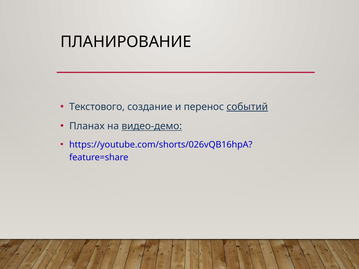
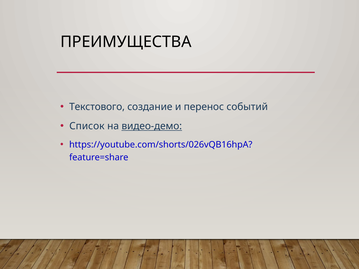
ПЛАНИРОВАНИЕ: ПЛАНИРОВАНИЕ -> ПРЕИМУЩЕСТВА
событий underline: present -> none
Планах: Планах -> Список
